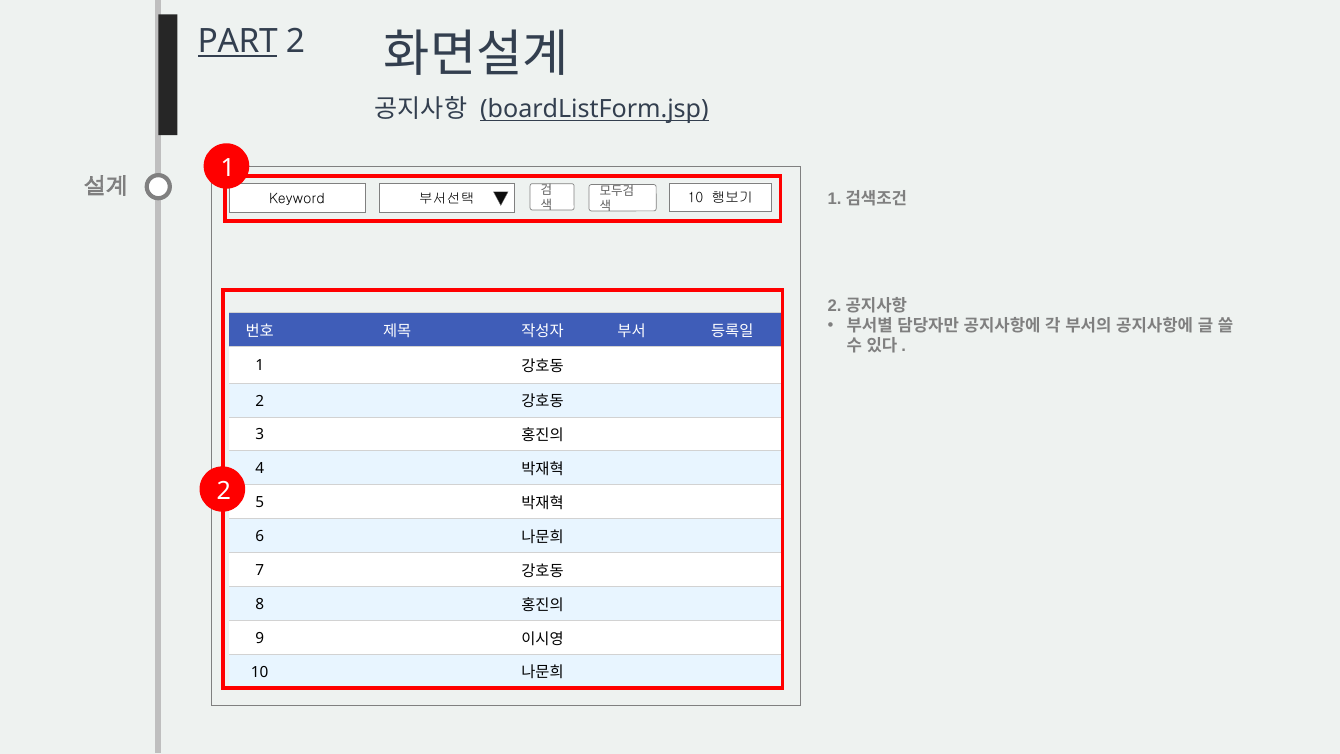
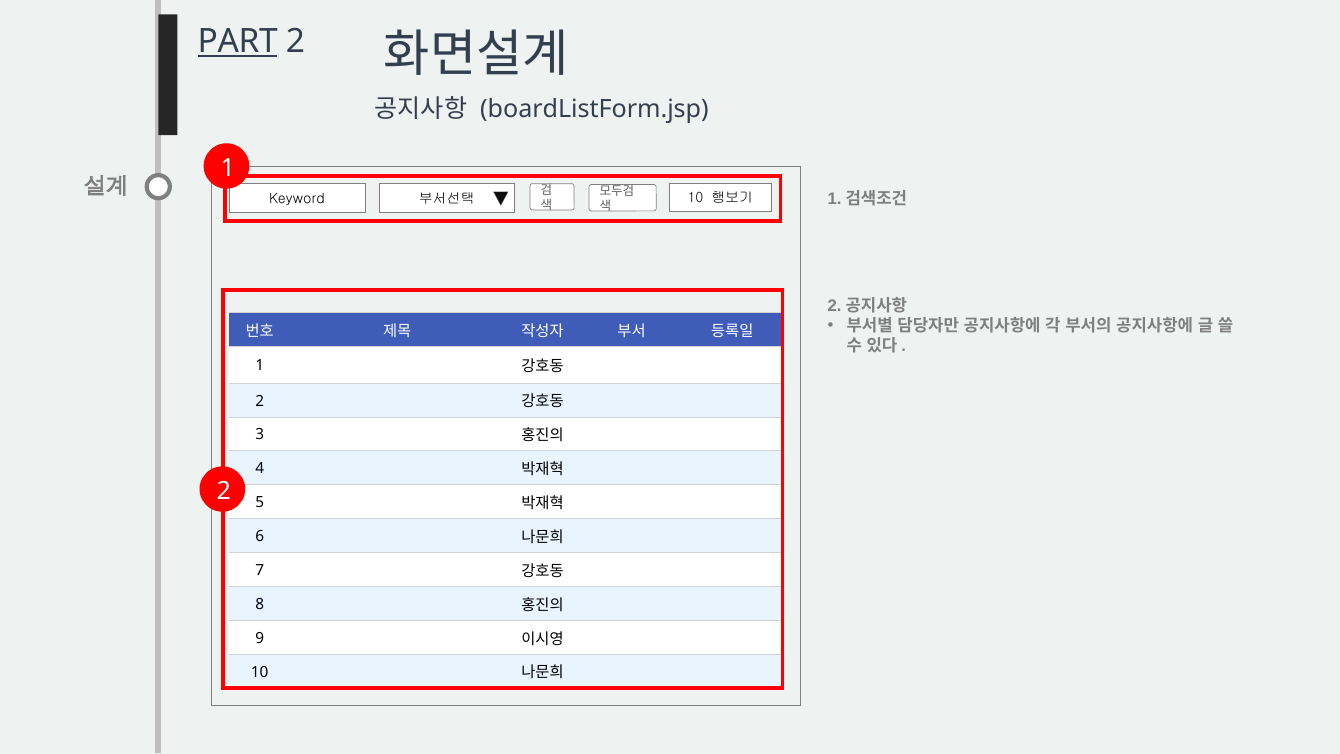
boardListForm.jsp underline: present -> none
